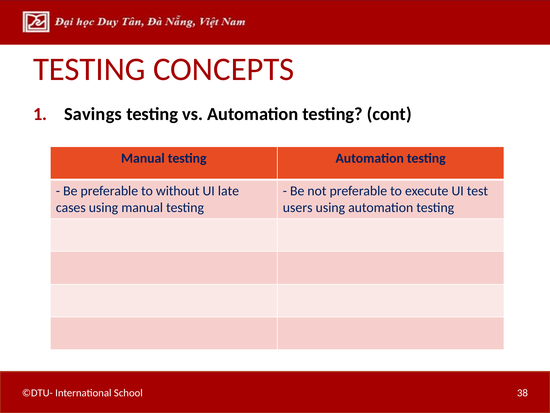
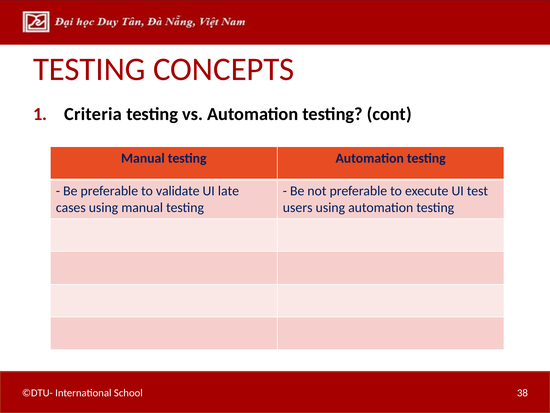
Savings: Savings -> Criteria
without: without -> validate
